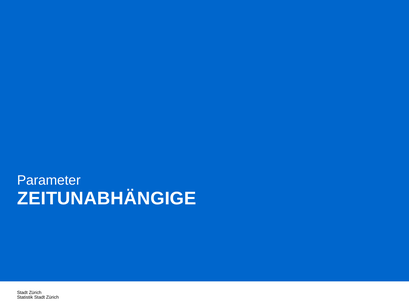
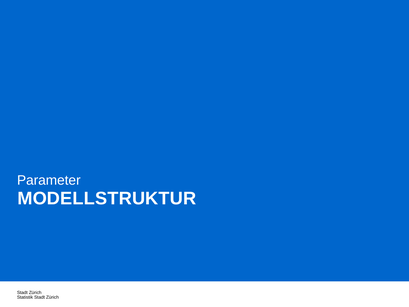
ZEITUNABHÄNGIGE: ZEITUNABHÄNGIGE -> MODELLSTRUKTUR
